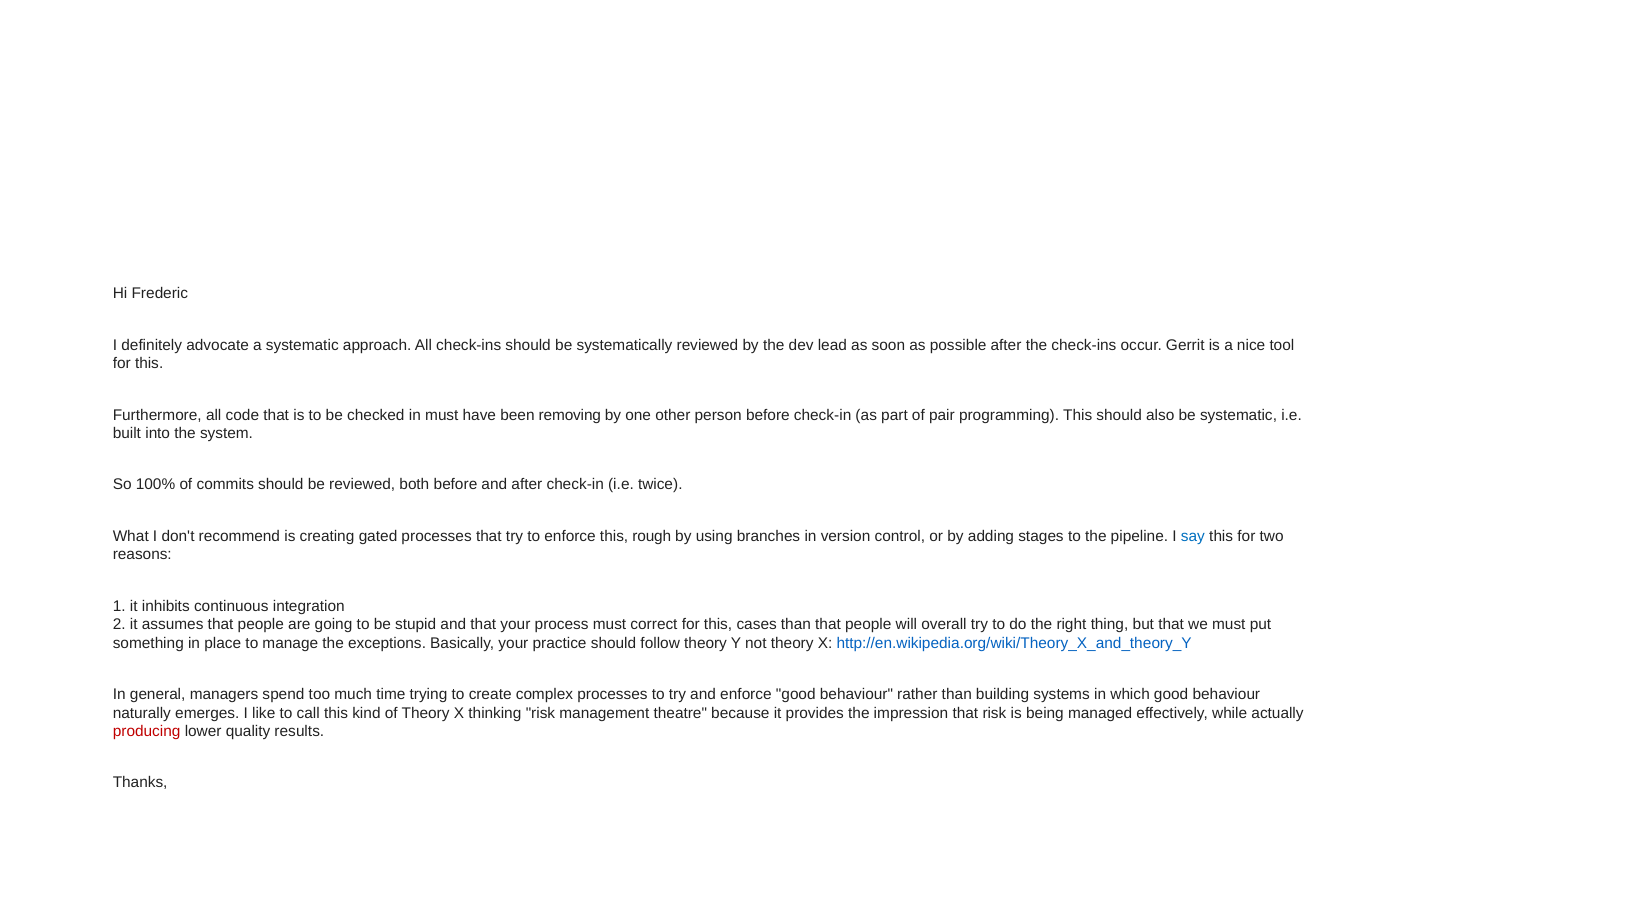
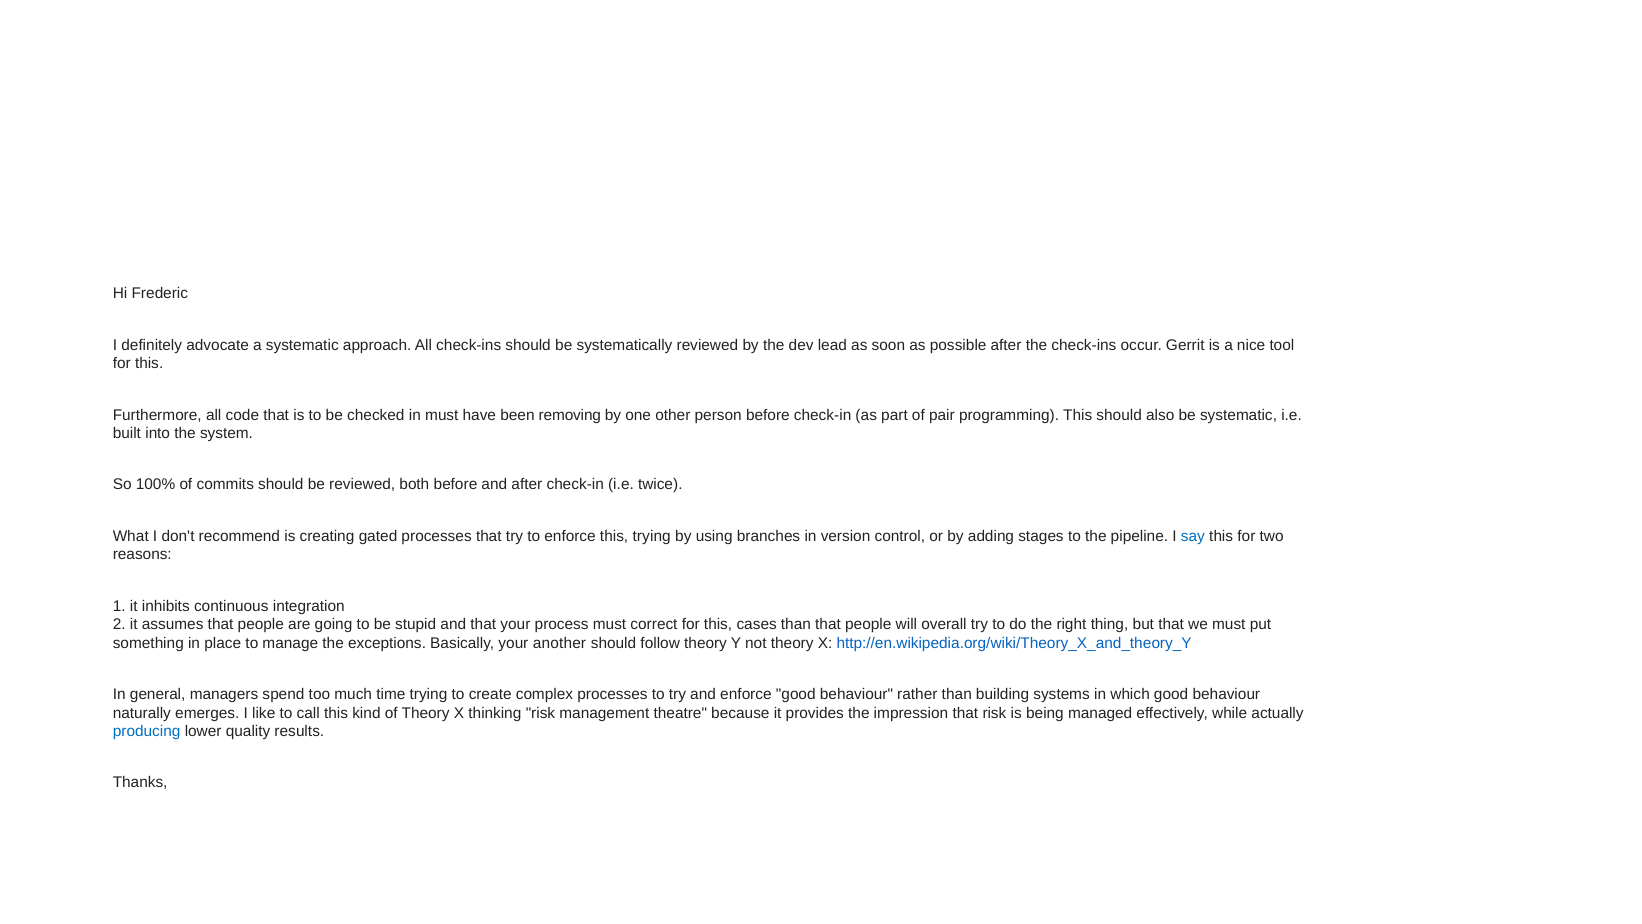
this rough: rough -> trying
practice: practice -> another
producing colour: red -> blue
